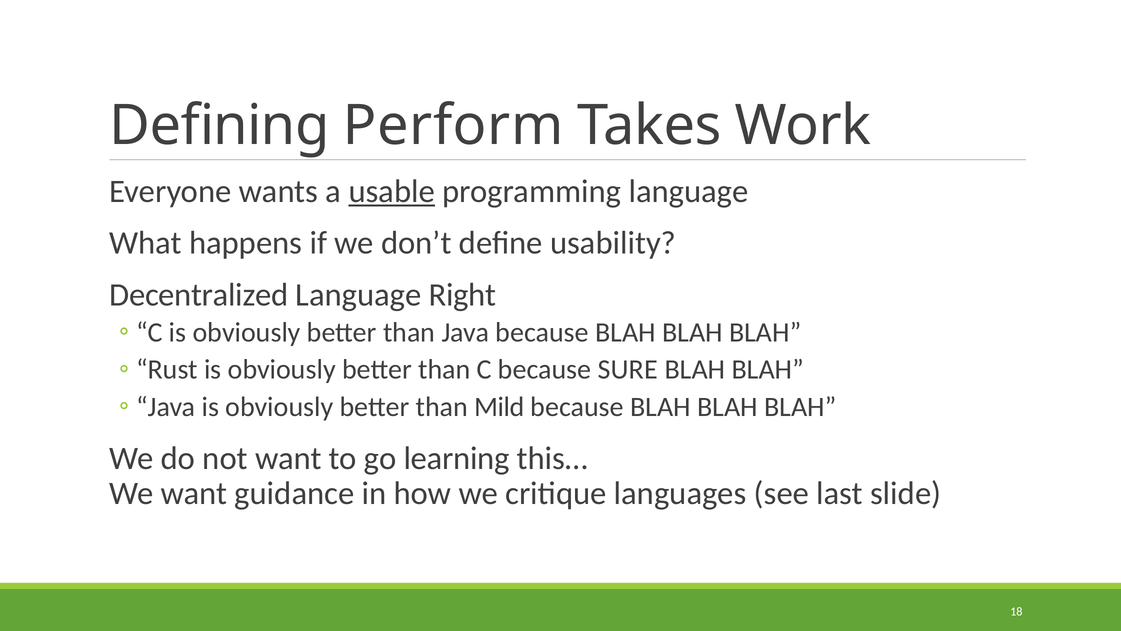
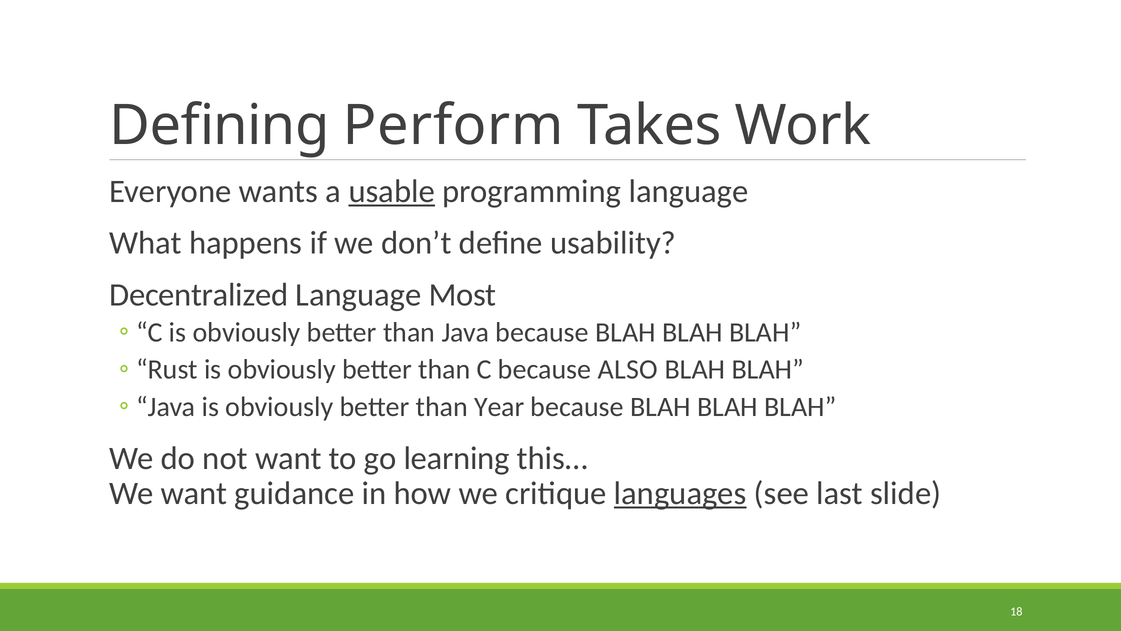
Right: Right -> Most
SURE: SURE -> ALSO
Mild: Mild -> Year
languages underline: none -> present
